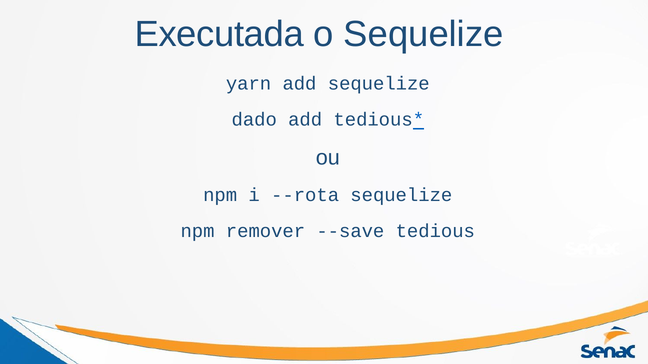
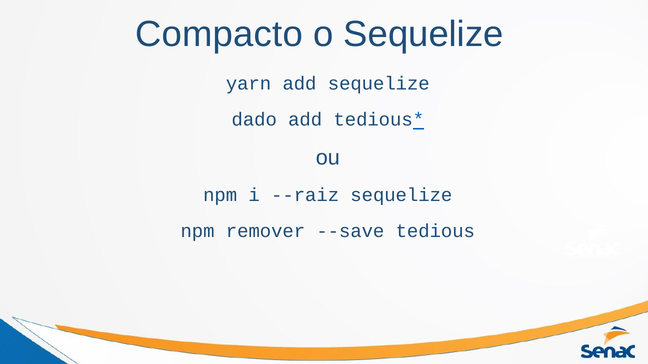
Executada: Executada -> Compacto
--rota: --rota -> --raiz
